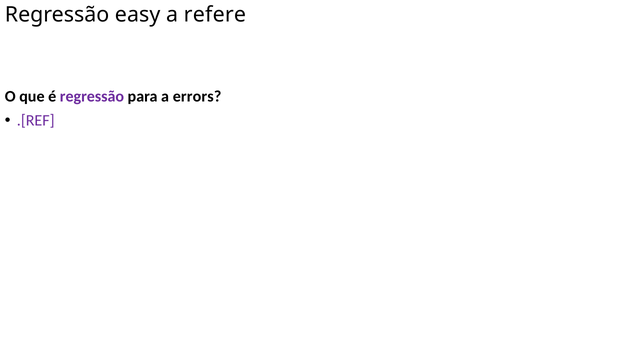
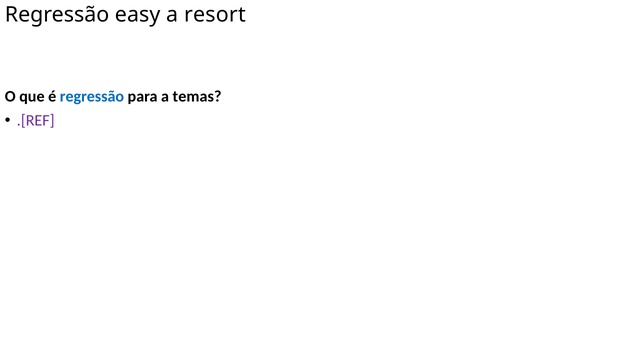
refere: refere -> resort
regressão at (92, 97) colour: purple -> blue
errors: errors -> temas
